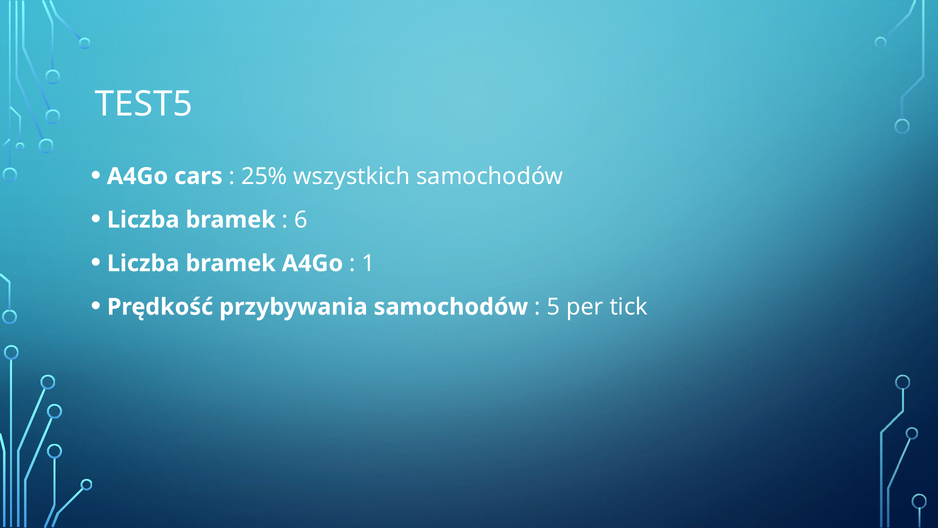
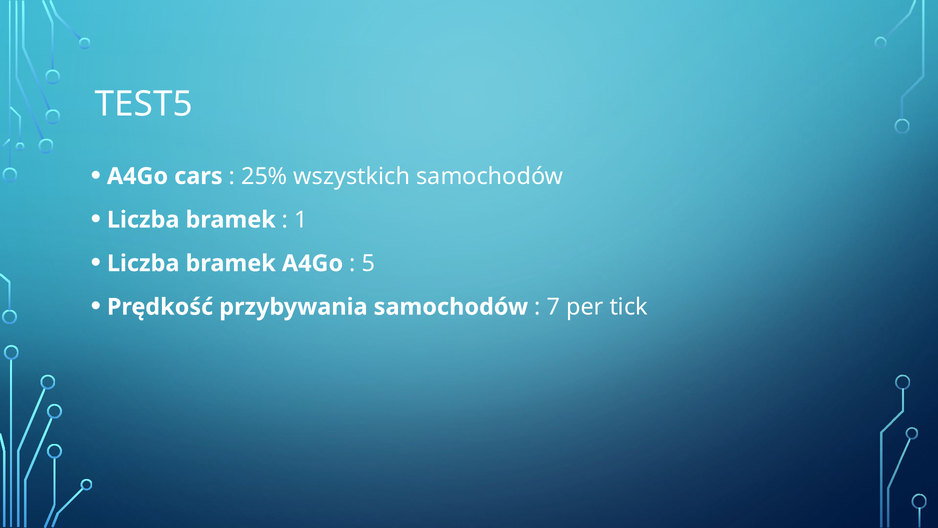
6: 6 -> 1
1: 1 -> 5
5: 5 -> 7
